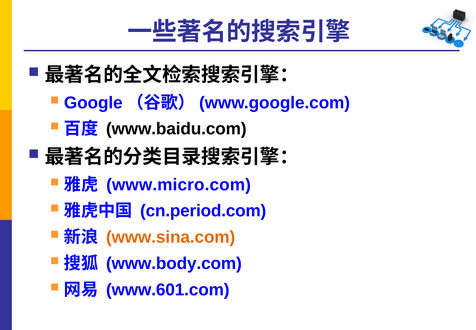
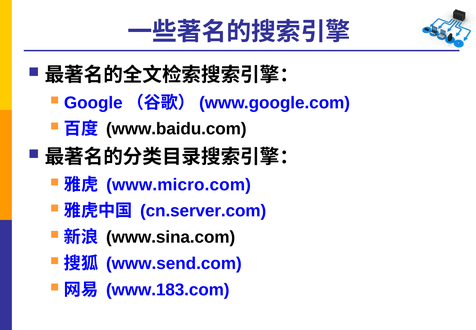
cn.period.com: cn.period.com -> cn.server.com
www.sina.com colour: orange -> black
www.body.com: www.body.com -> www.send.com
www.601.com: www.601.com -> www.183.com
